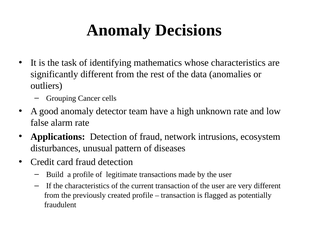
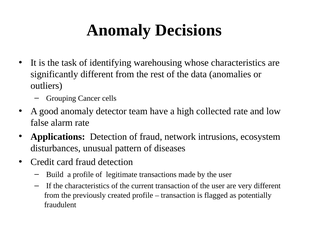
mathematics: mathematics -> warehousing
unknown: unknown -> collected
